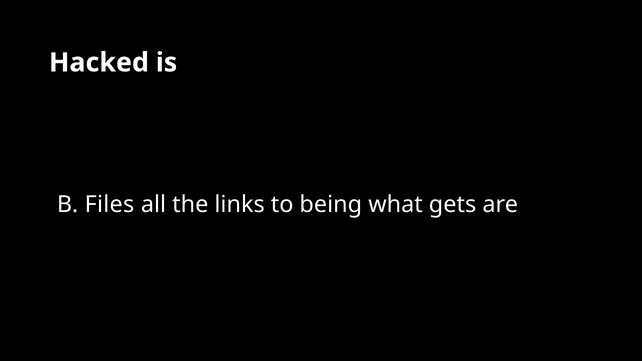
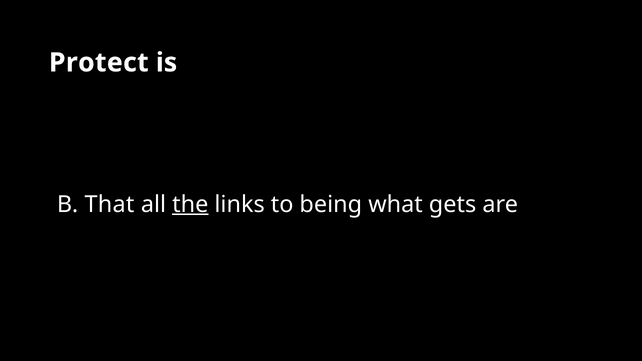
Hacked: Hacked -> Protect
Files: Files -> That
the underline: none -> present
